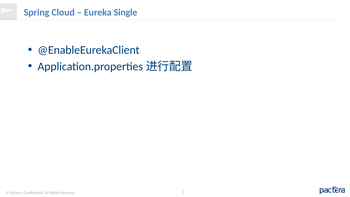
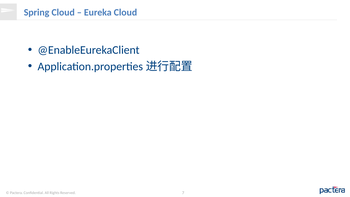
Eureka Single: Single -> Cloud
